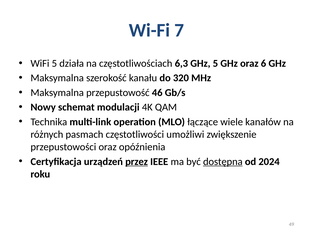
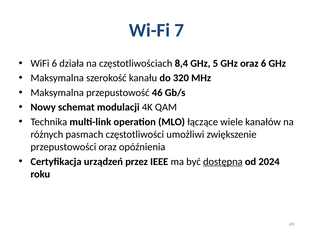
WiFi 5: 5 -> 6
6,3: 6,3 -> 8,4
przez underline: present -> none
